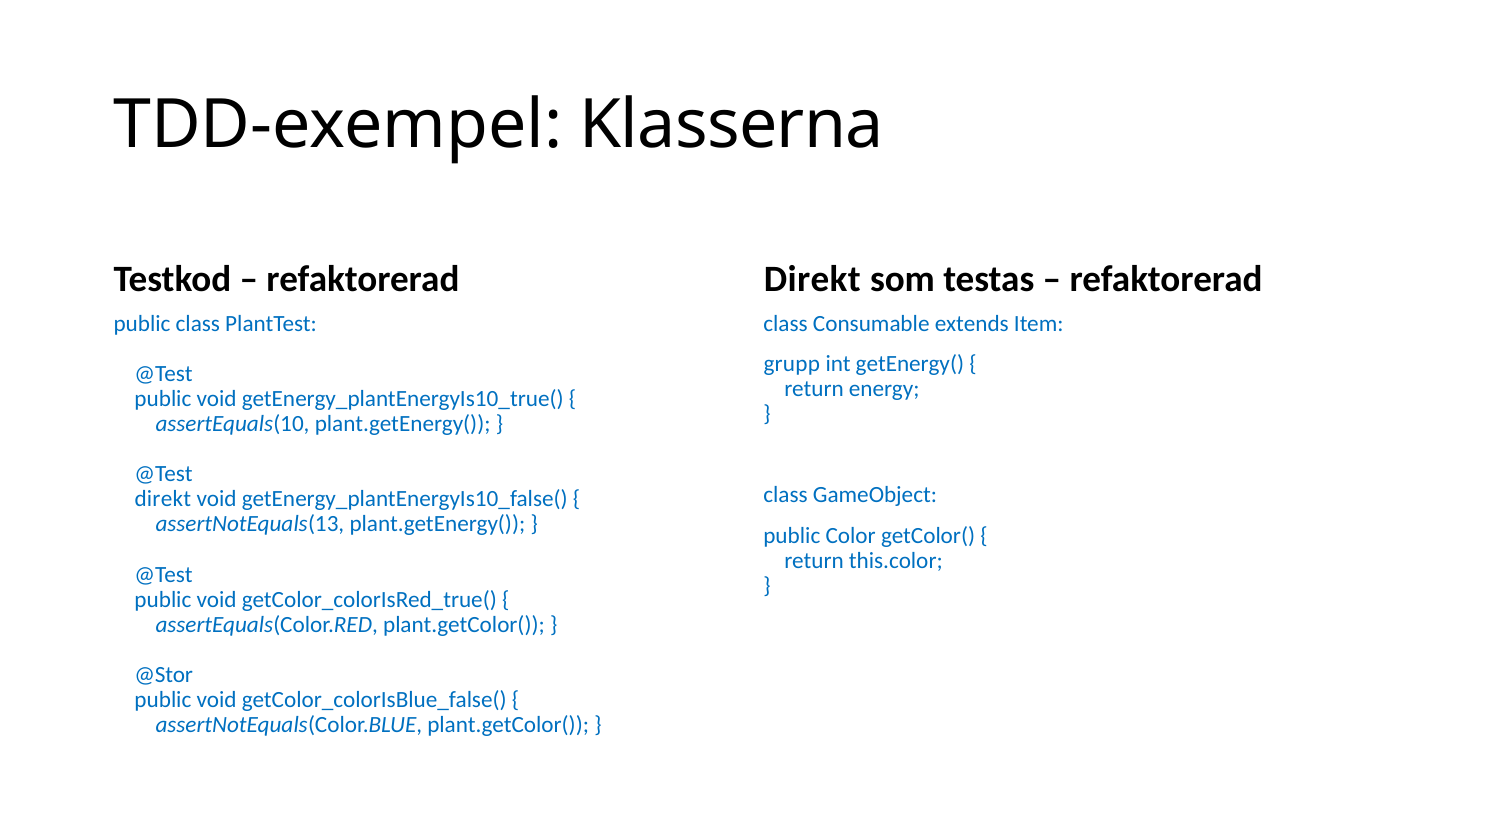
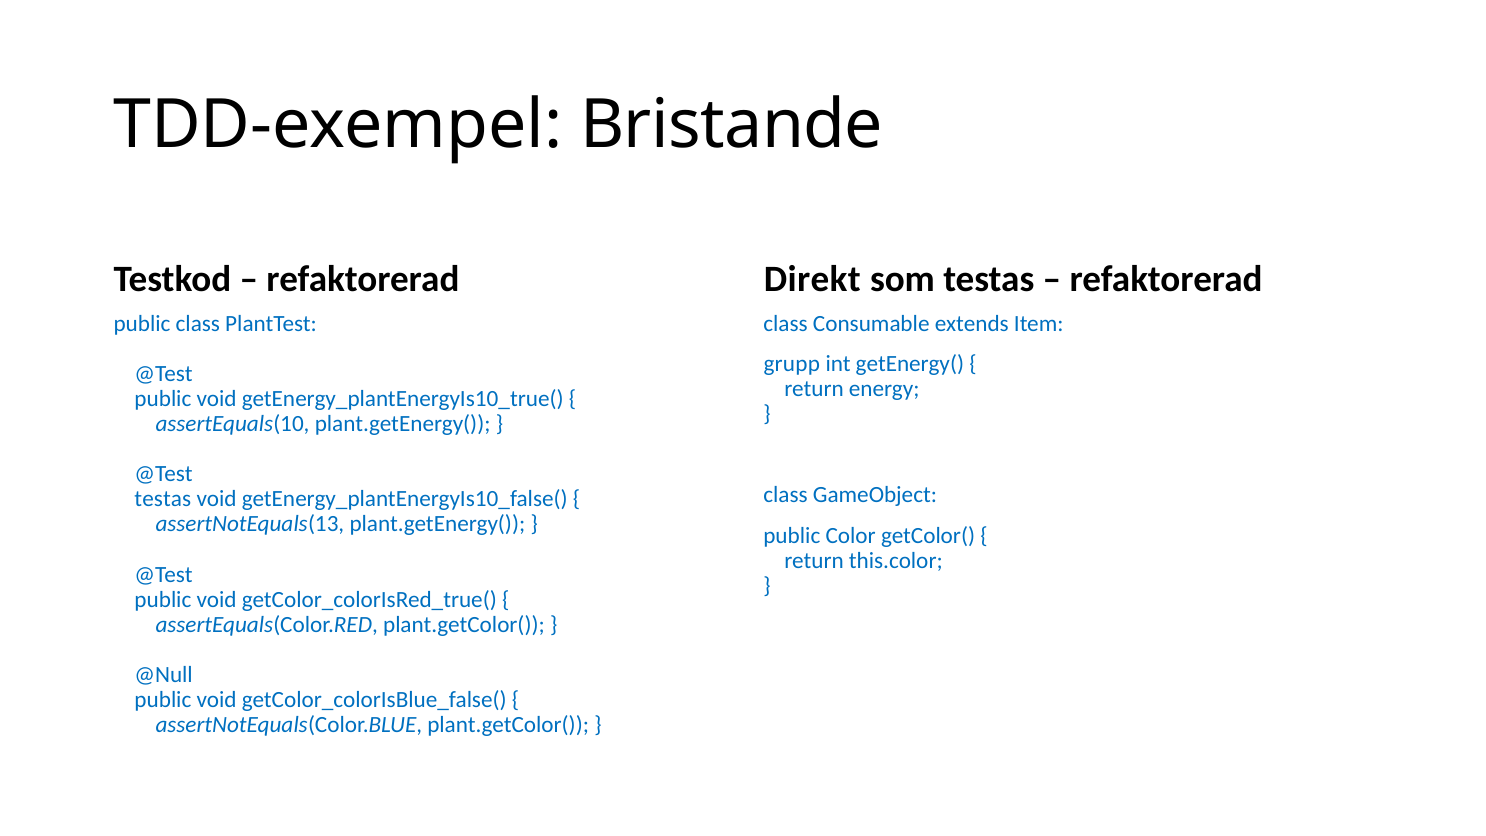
Klasserna: Klasserna -> Bristande
direkt at (163, 499): direkt -> testas
@Stor: @Stor -> @Null
